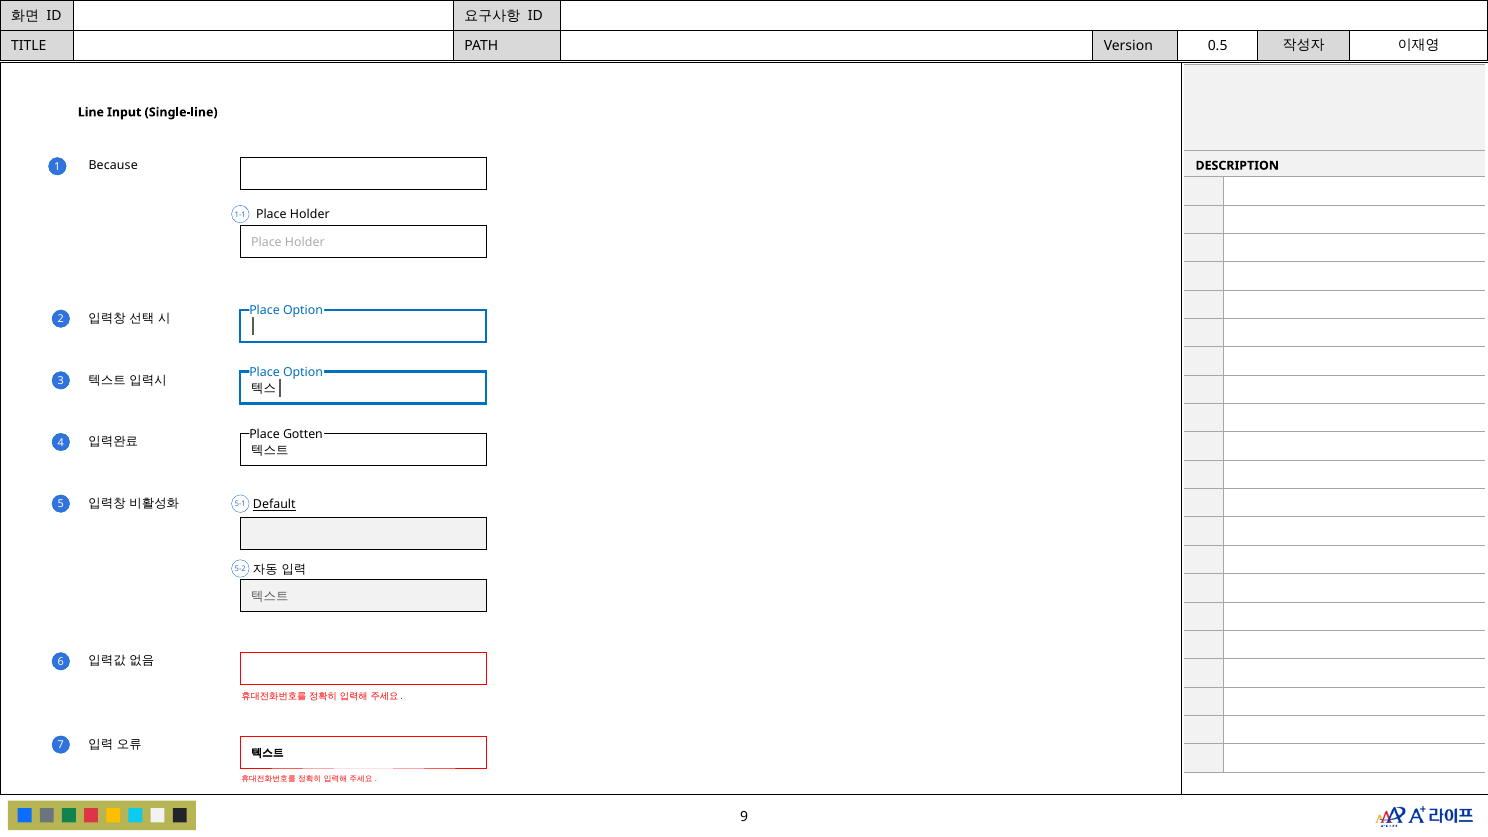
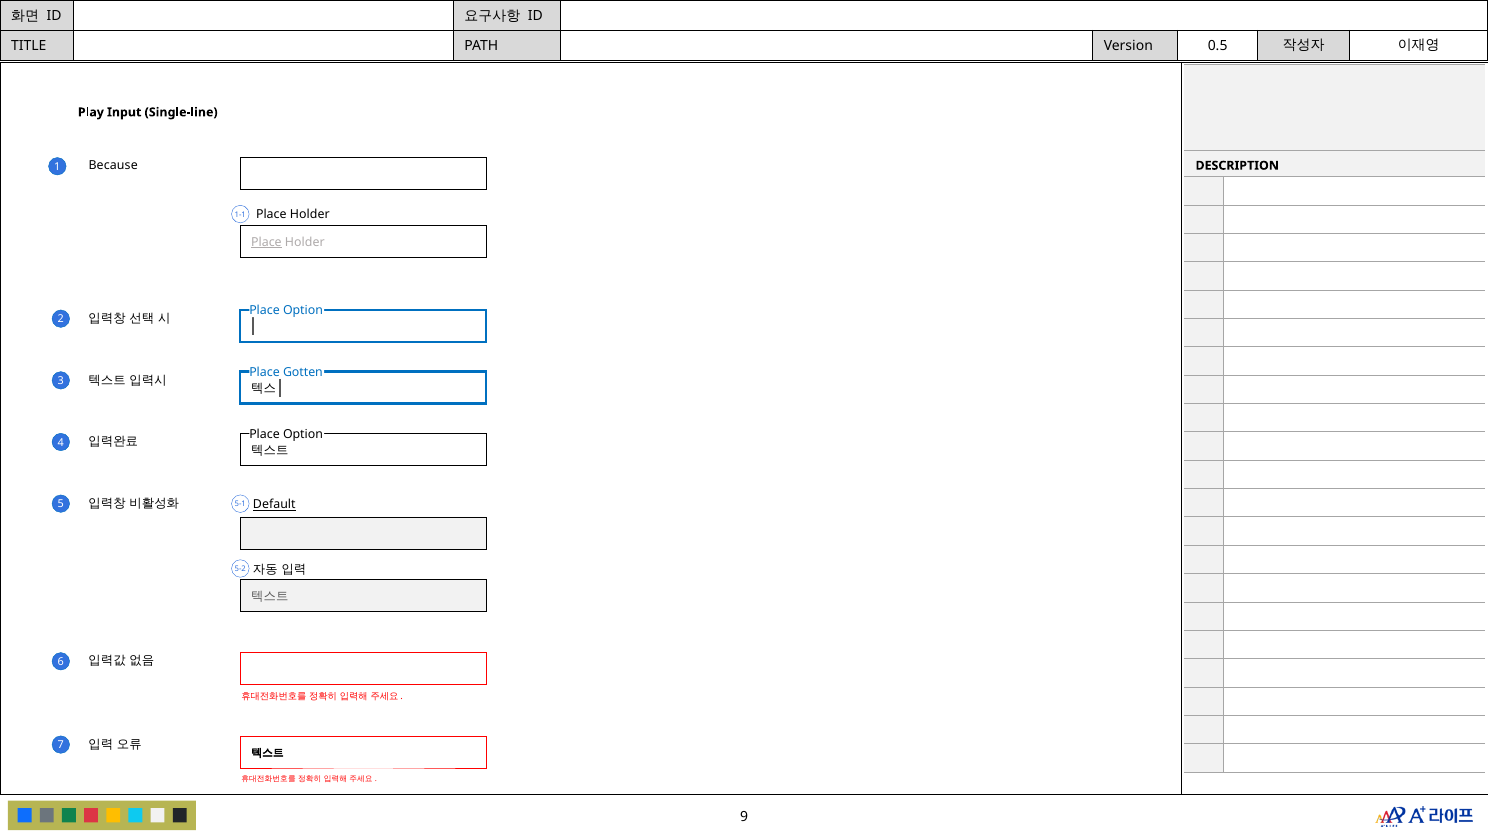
Line: Line -> Play
Place at (266, 242) underline: none -> present
Option at (303, 372): Option -> Gotten
Gotten at (303, 435): Gotten -> Option
